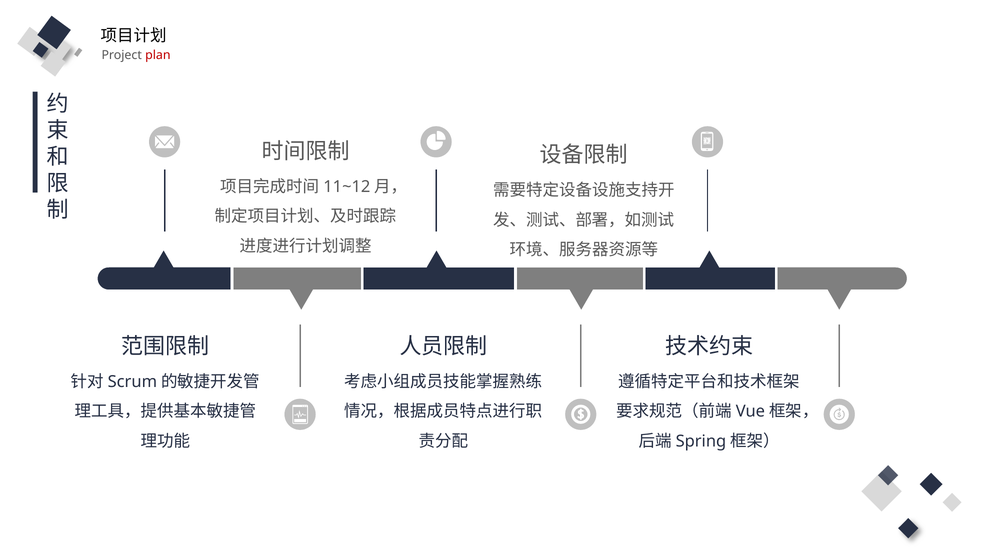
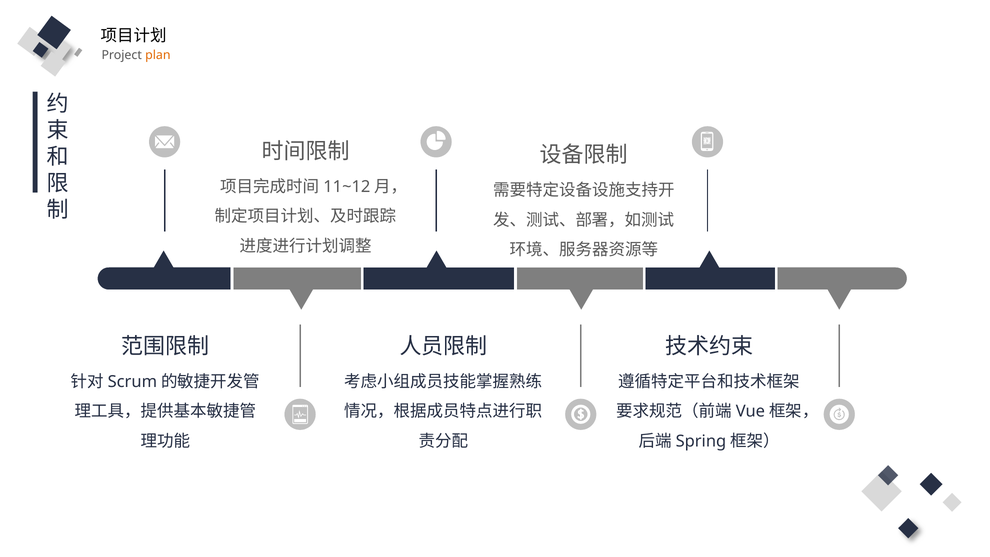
plan colour: red -> orange
